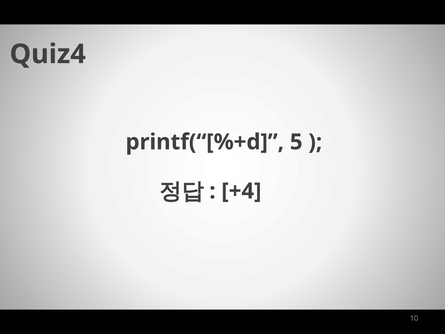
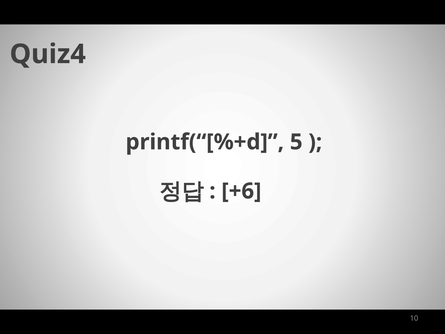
+4: +4 -> +6
